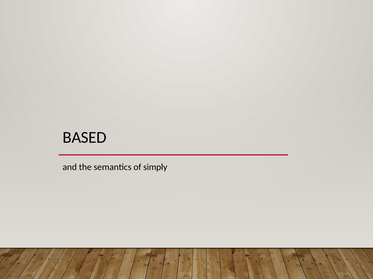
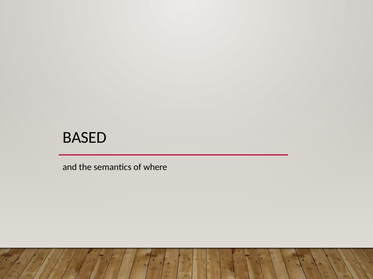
simply: simply -> where
